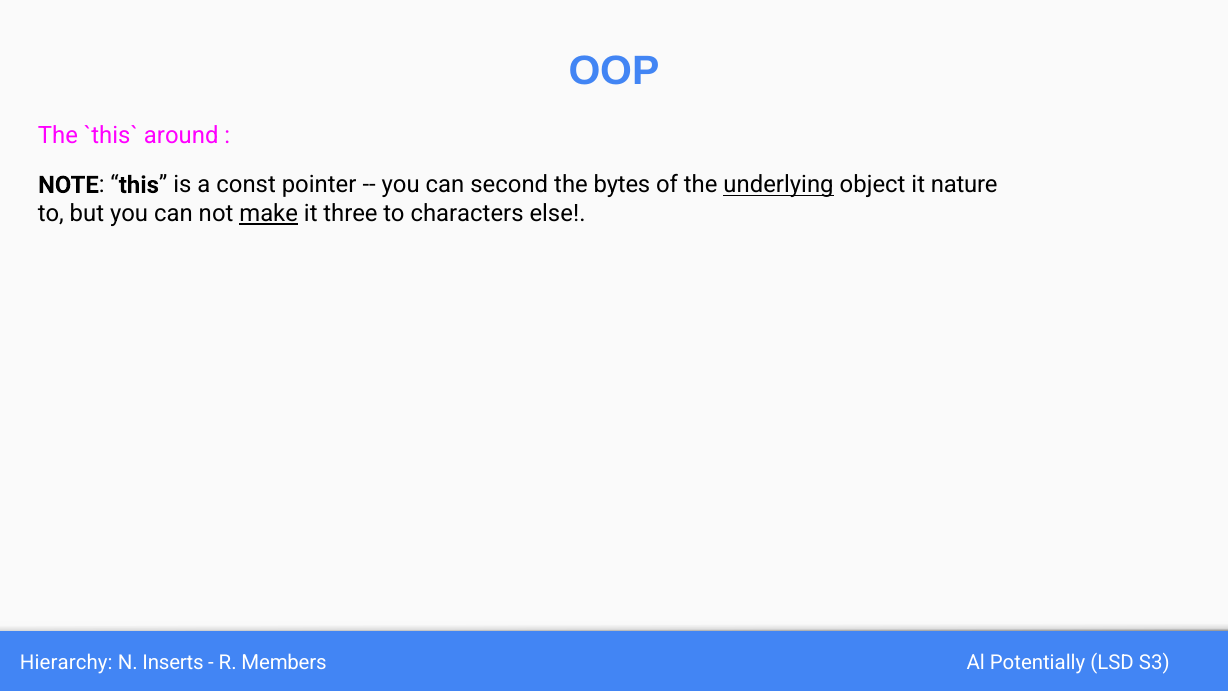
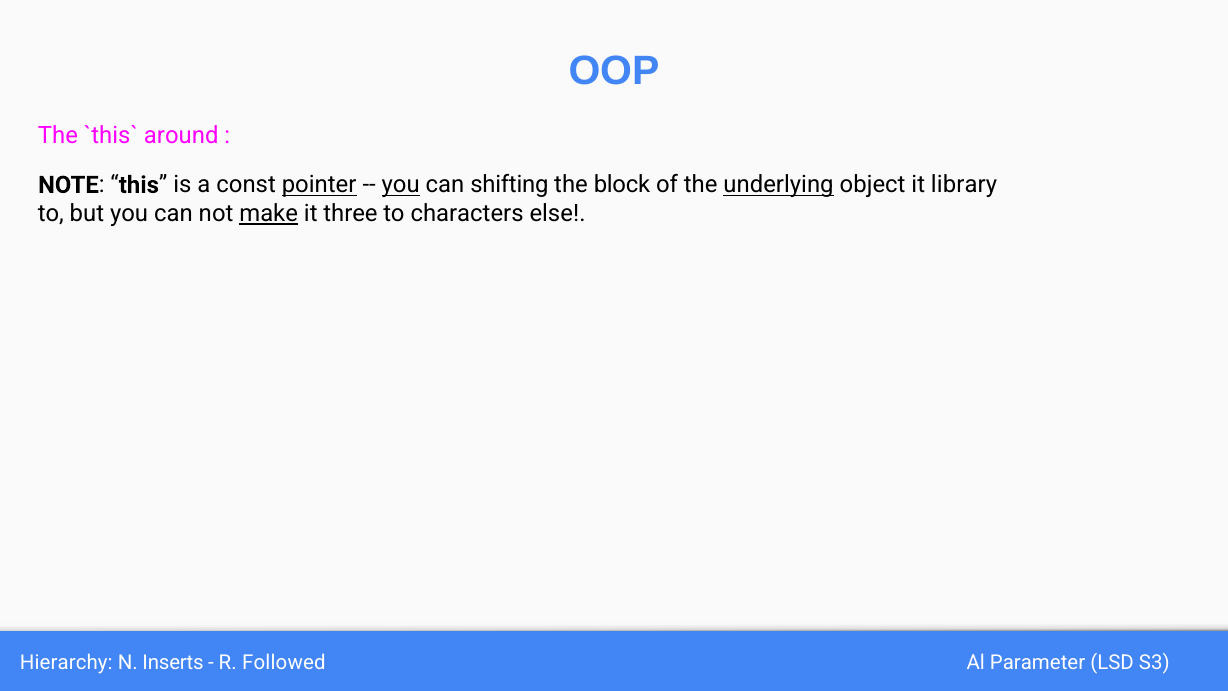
pointer underline: none -> present
you at (401, 185) underline: none -> present
second: second -> shifting
bytes: bytes -> block
nature: nature -> library
Members: Members -> Followed
Potentially: Potentially -> Parameter
